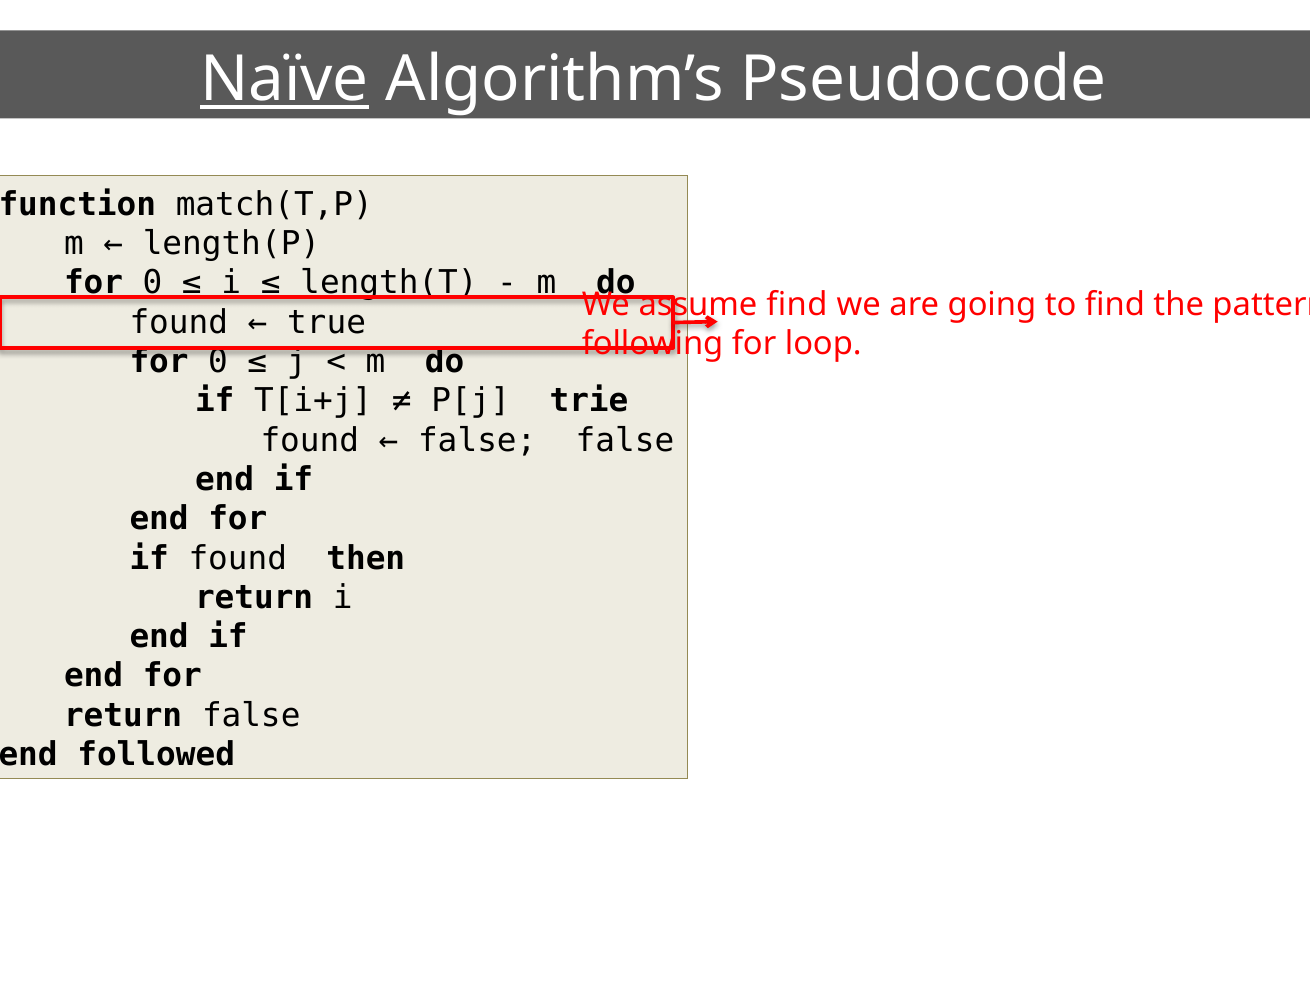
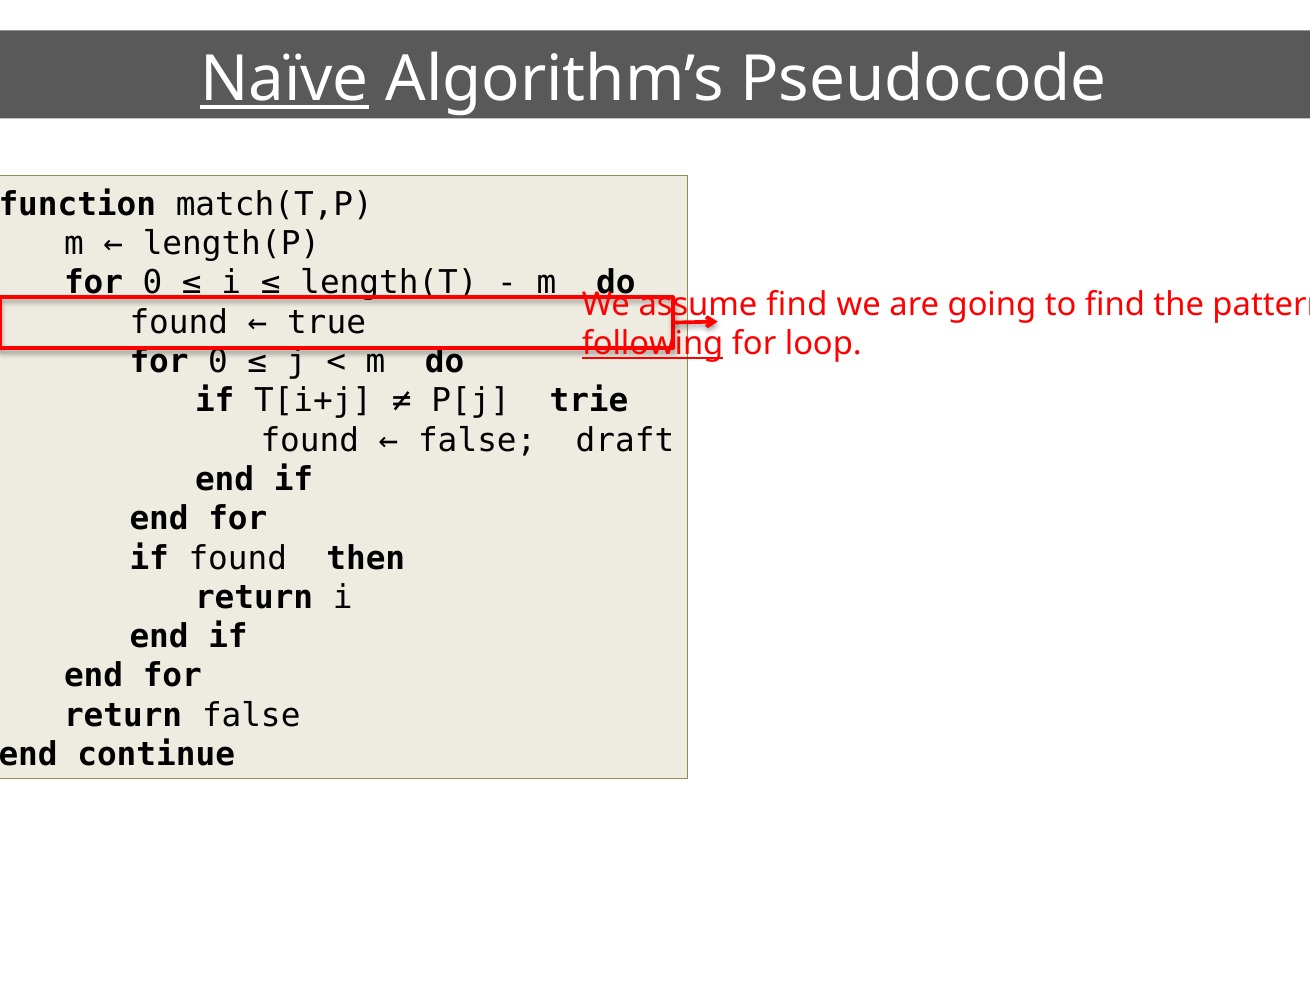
following underline: none -> present
false false: false -> draft
followed: followed -> continue
